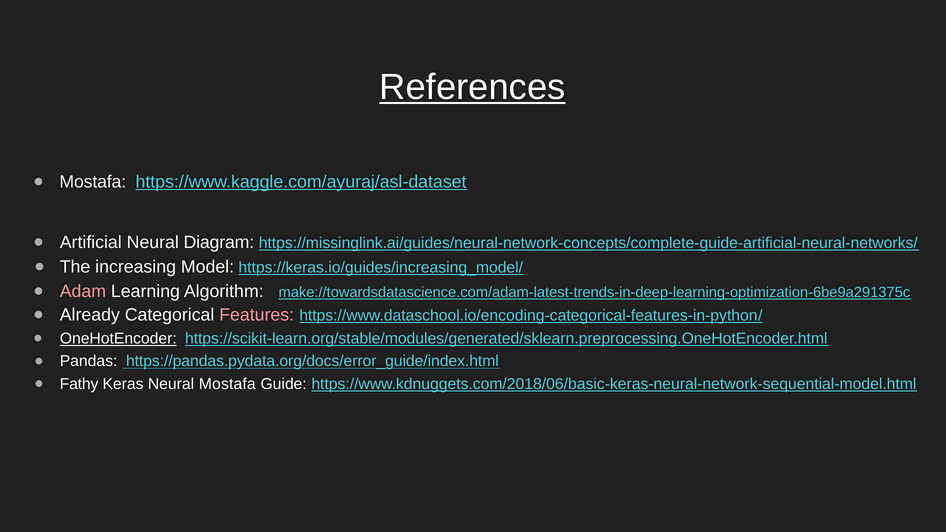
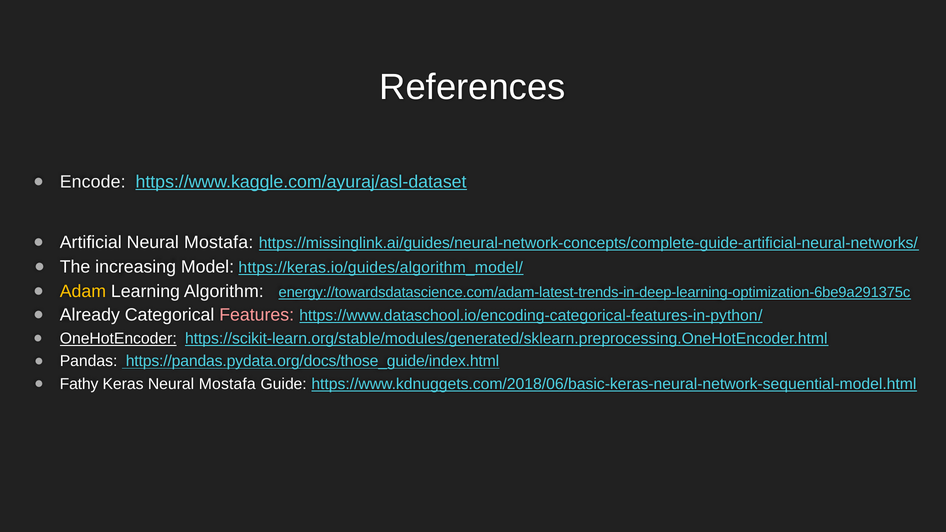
References underline: present -> none
Mostafa at (93, 182): Mostafa -> Encode
Artificial Neural Diagram: Diagram -> Mostafa
https://keras.io/guides/increasing_model/: https://keras.io/guides/increasing_model/ -> https://keras.io/guides/algorithm_model/
Adam colour: pink -> yellow
make://towardsdatascience.com/adam-latest-trends-in-deep-learning-optimization-6be9a291375c: make://towardsdatascience.com/adam-latest-trends-in-deep-learning-optimization-6be9a291375c -> energy://towardsdatascience.com/adam-latest-trends-in-deep-learning-optimization-6be9a291375c
https://pandas.pydata.org/docs/error_guide/index.html: https://pandas.pydata.org/docs/error_guide/index.html -> https://pandas.pydata.org/docs/those_guide/index.html
